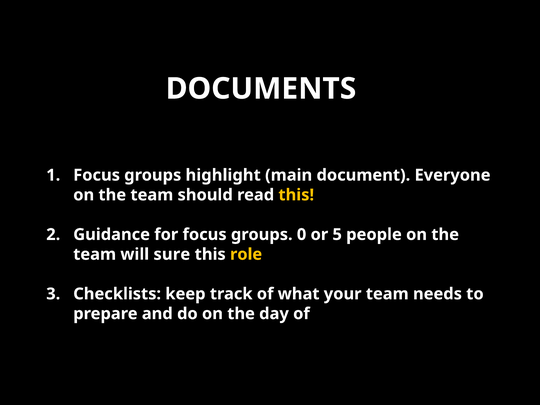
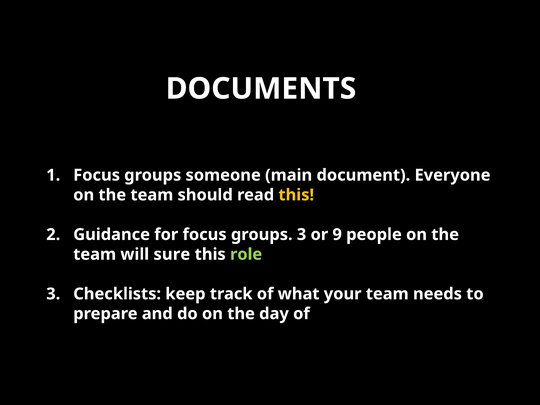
highlight: highlight -> someone
groups 0: 0 -> 3
5: 5 -> 9
role colour: yellow -> light green
